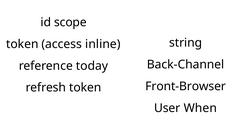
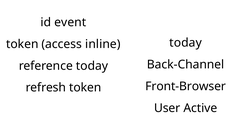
scope: scope -> event
string at (186, 43): string -> today
When: When -> Active
